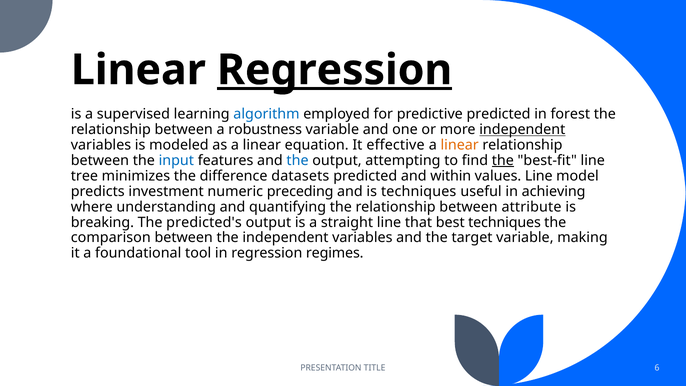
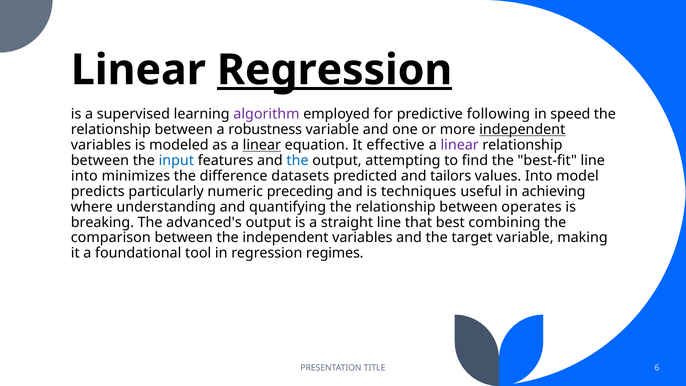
algorithm colour: blue -> purple
predictive predicted: predicted -> following
forest: forest -> speed
linear at (262, 145) underline: none -> present
linear at (460, 145) colour: orange -> purple
the at (503, 160) underline: present -> none
tree at (84, 176): tree -> into
within: within -> tailors
values Line: Line -> Into
investment: investment -> particularly
attribute: attribute -> operates
predicted's: predicted's -> advanced's
best techniques: techniques -> combining
